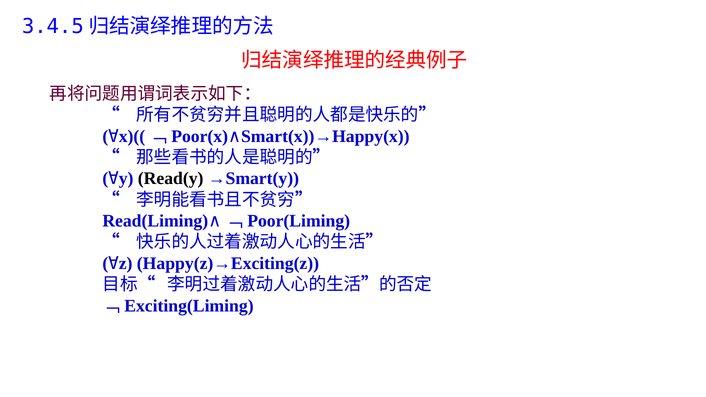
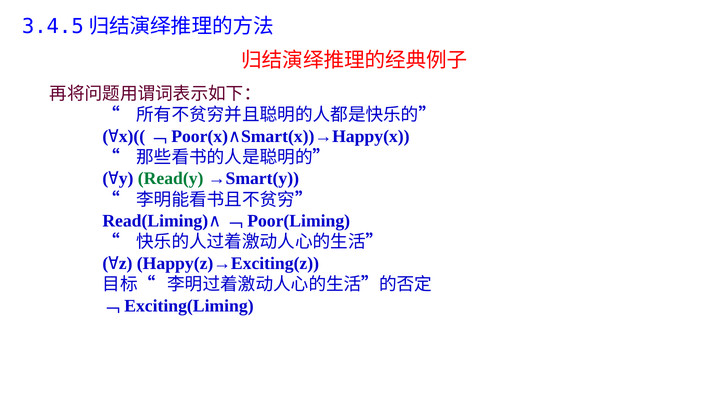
Read(y colour: black -> green
